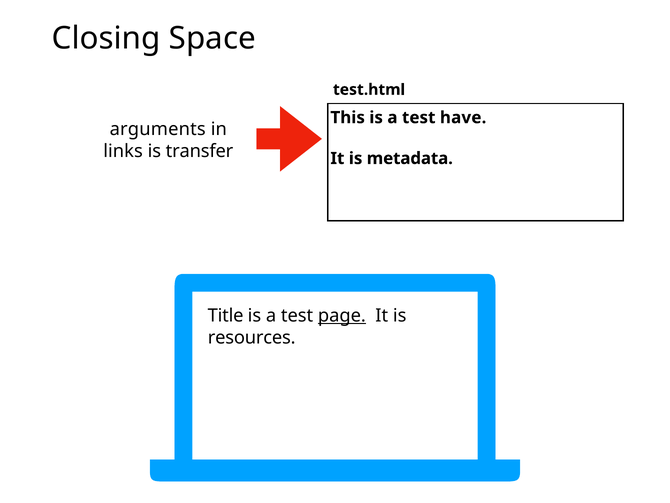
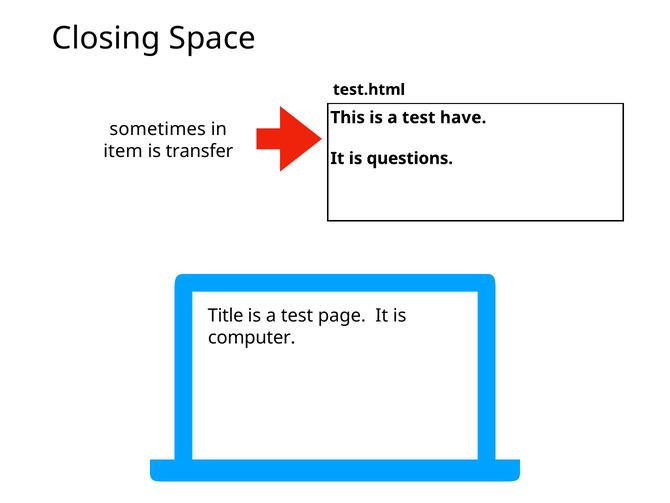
arguments: arguments -> sometimes
links: links -> item
metadata: metadata -> questions
page underline: present -> none
resources: resources -> computer
